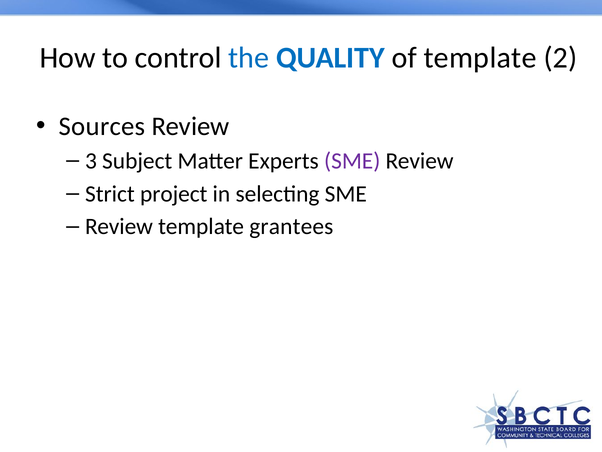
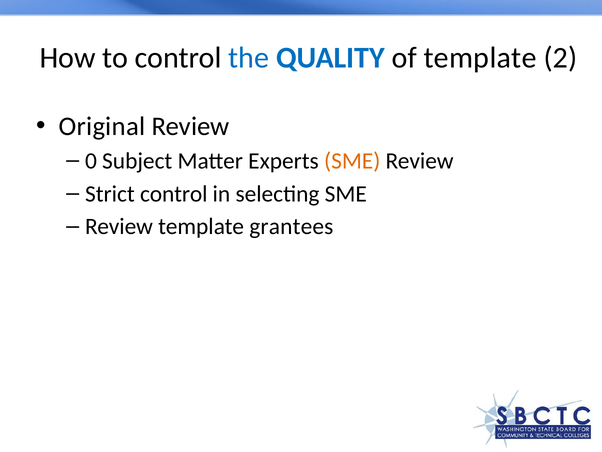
Sources: Sources -> Original
3: 3 -> 0
SME at (352, 161) colour: purple -> orange
Strict project: project -> control
